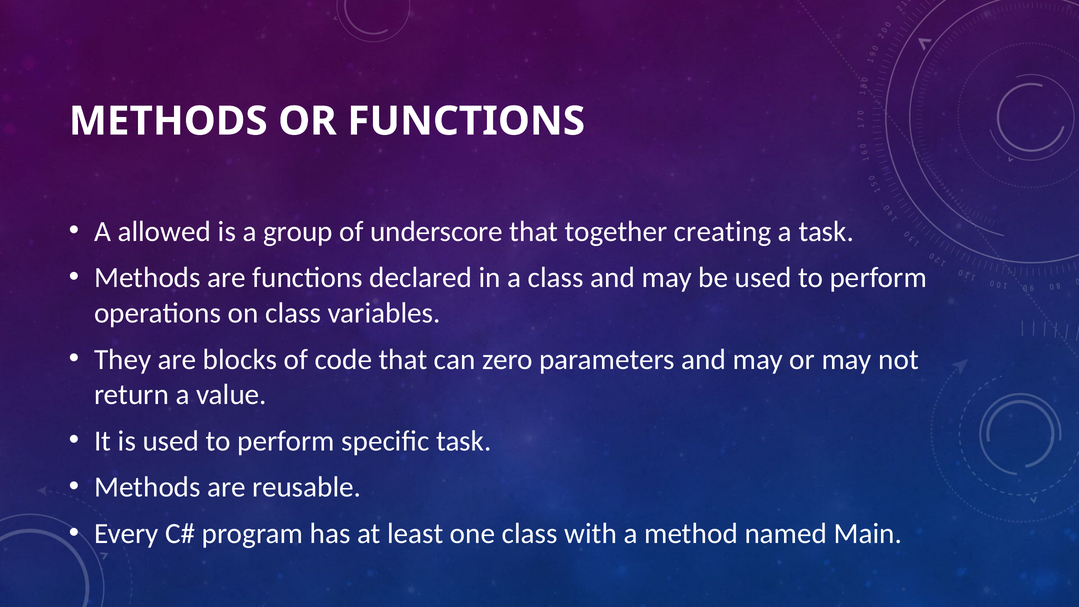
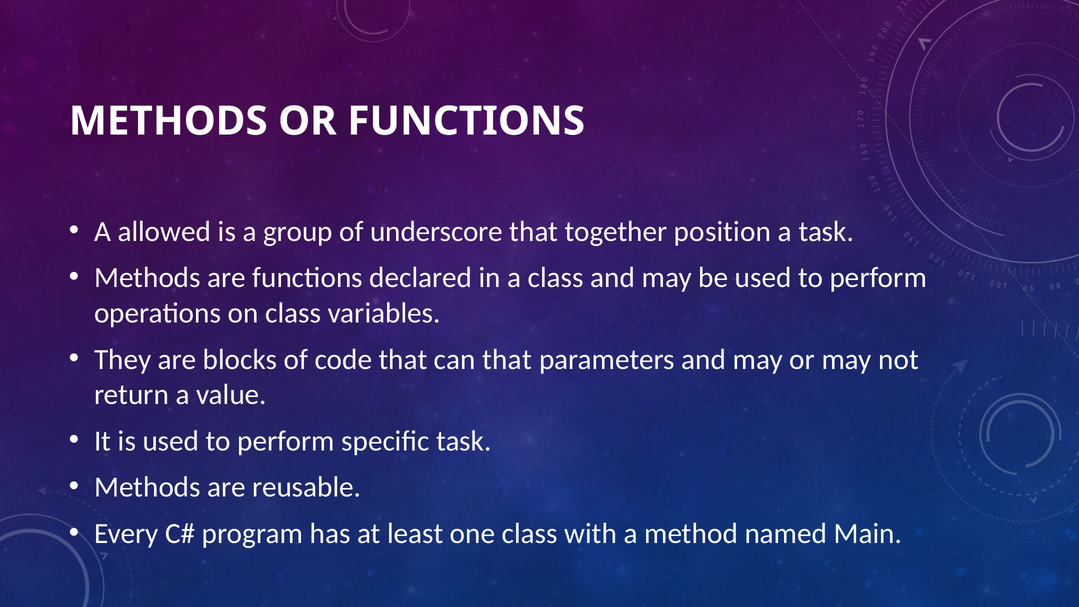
creating: creating -> position
can zero: zero -> that
